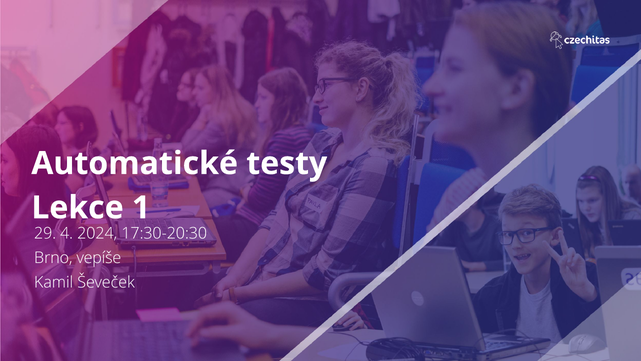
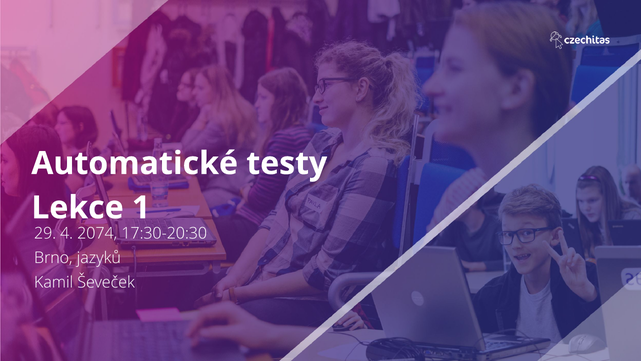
2024: 2024 -> 2074
vepíše: vepíše -> jazyků
